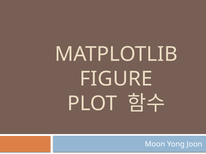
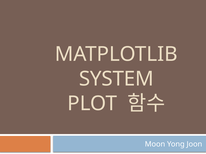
FIGURE: FIGURE -> SYSTEM
